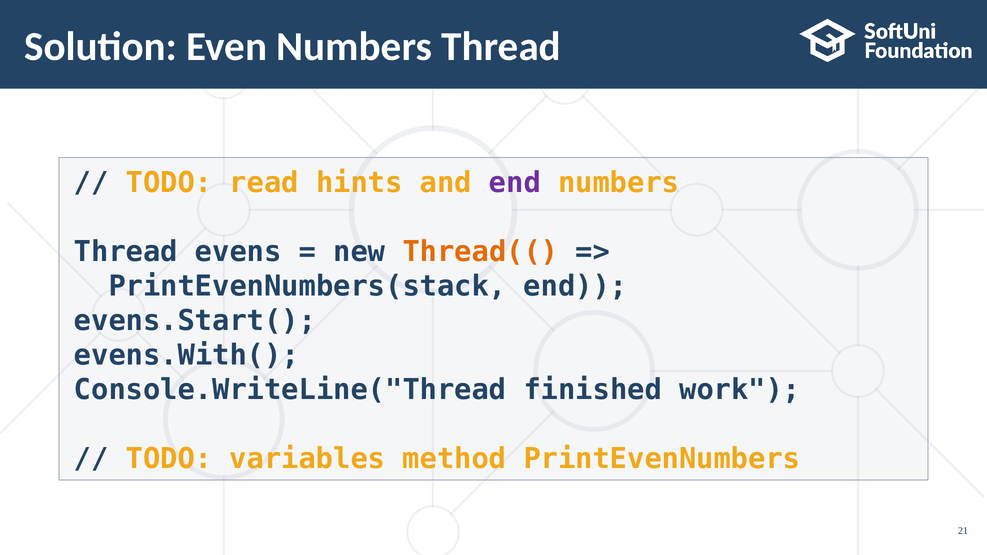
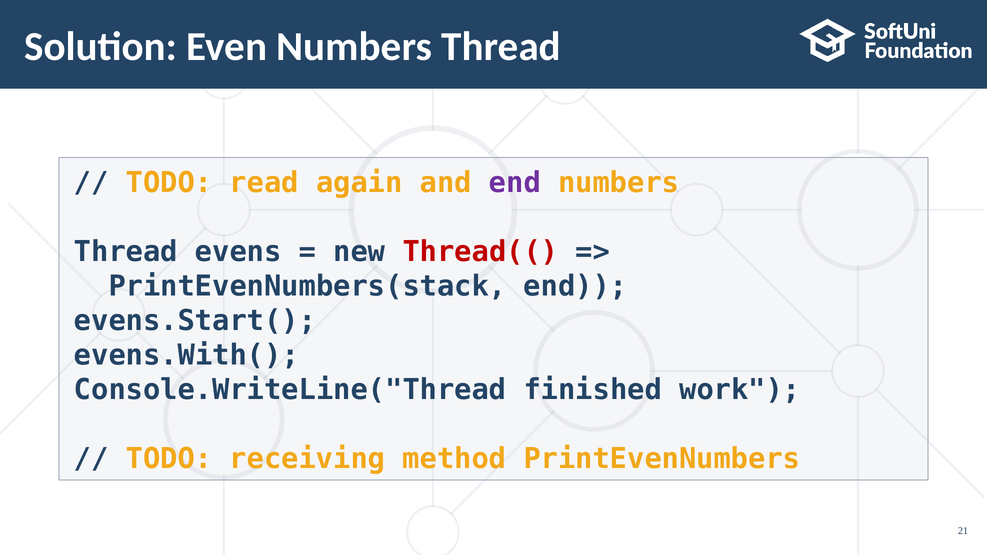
hints: hints -> again
Thread(( colour: orange -> red
variables: variables -> receiving
